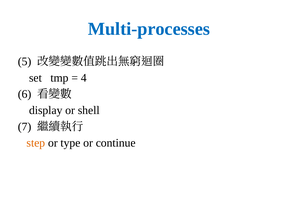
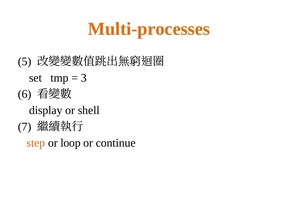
Multi-processes colour: blue -> orange
4: 4 -> 3
type: type -> loop
